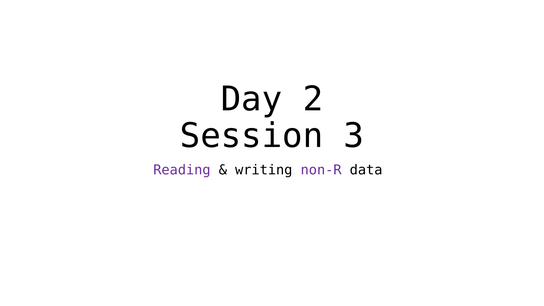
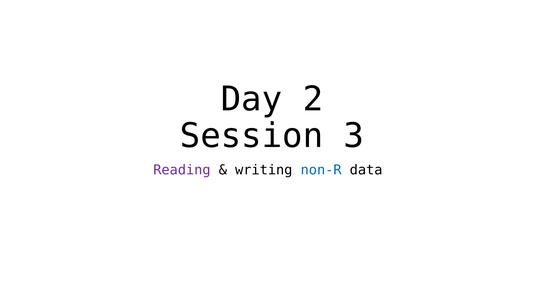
non-R colour: purple -> blue
